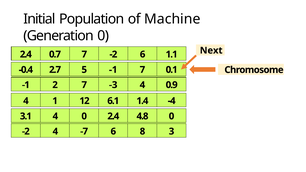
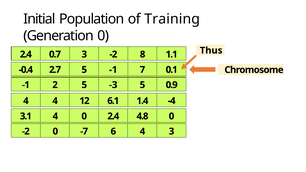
Machine: Machine -> Training
Next: Next -> Thus
0.7 7: 7 -> 3
-2 6: 6 -> 8
2 7: 7 -> 5
-3 4: 4 -> 5
4 1: 1 -> 4
-2 4: 4 -> 0
6 8: 8 -> 4
